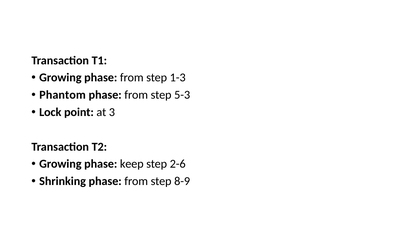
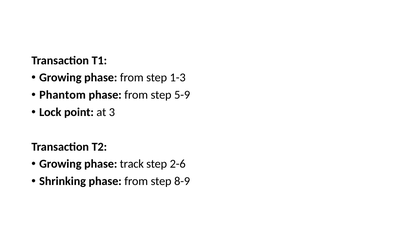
5-3: 5-3 -> 5-9
keep: keep -> track
